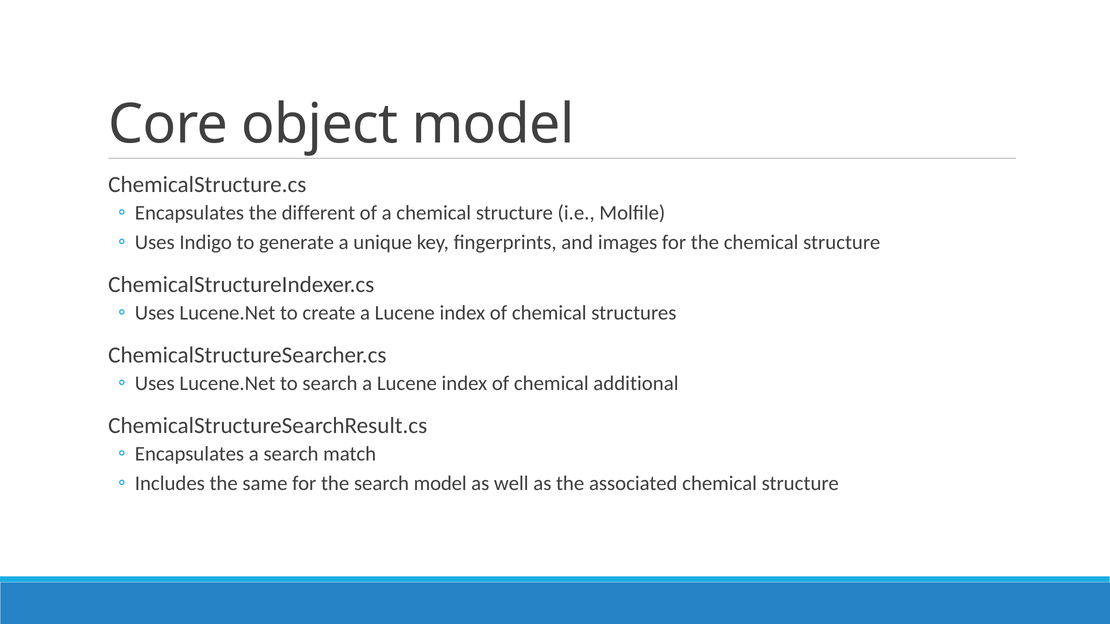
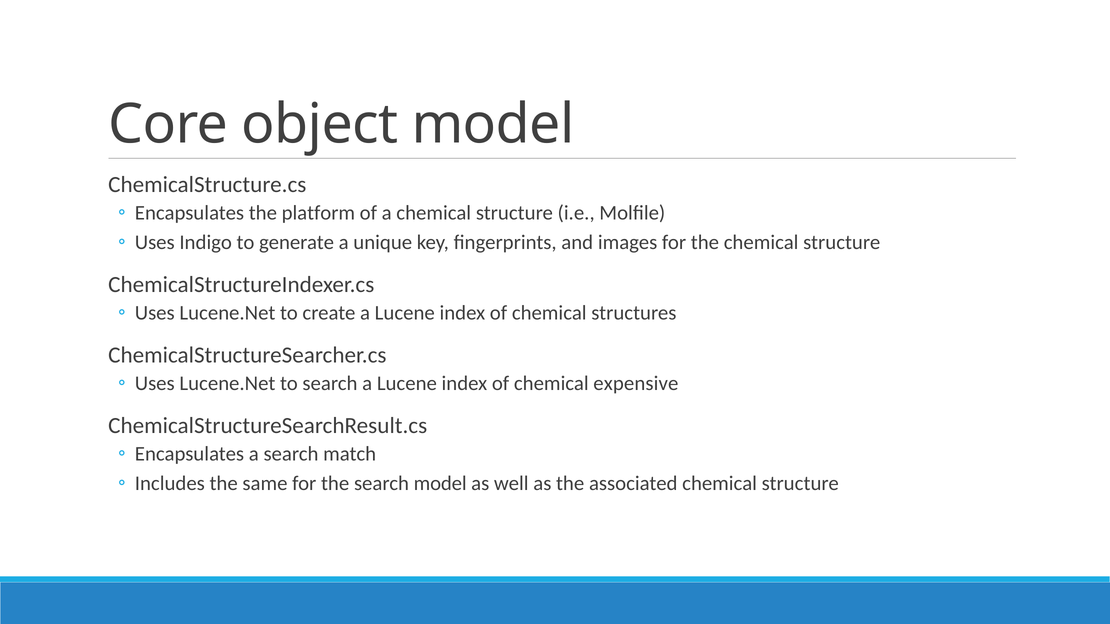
different: different -> platform
additional: additional -> expensive
